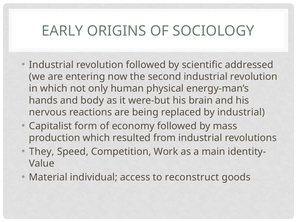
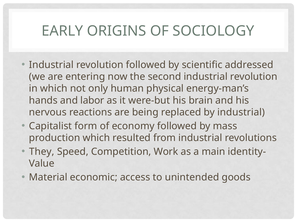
body: body -> labor
individual: individual -> economic
reconstruct: reconstruct -> unintended
